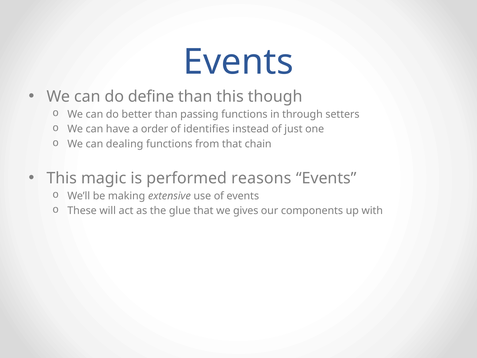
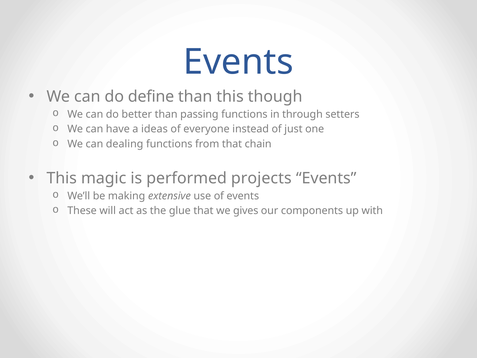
order: order -> ideas
identifies: identifies -> everyone
reasons: reasons -> projects
